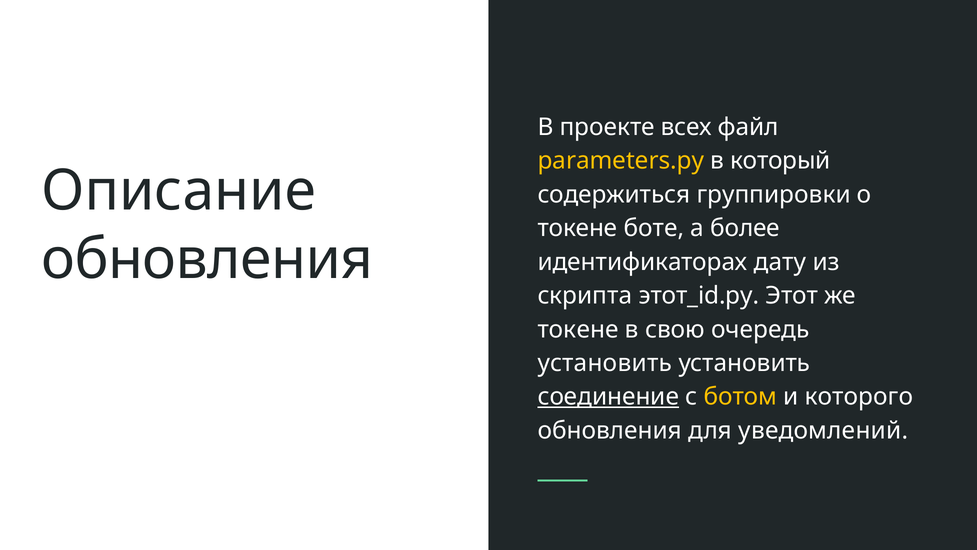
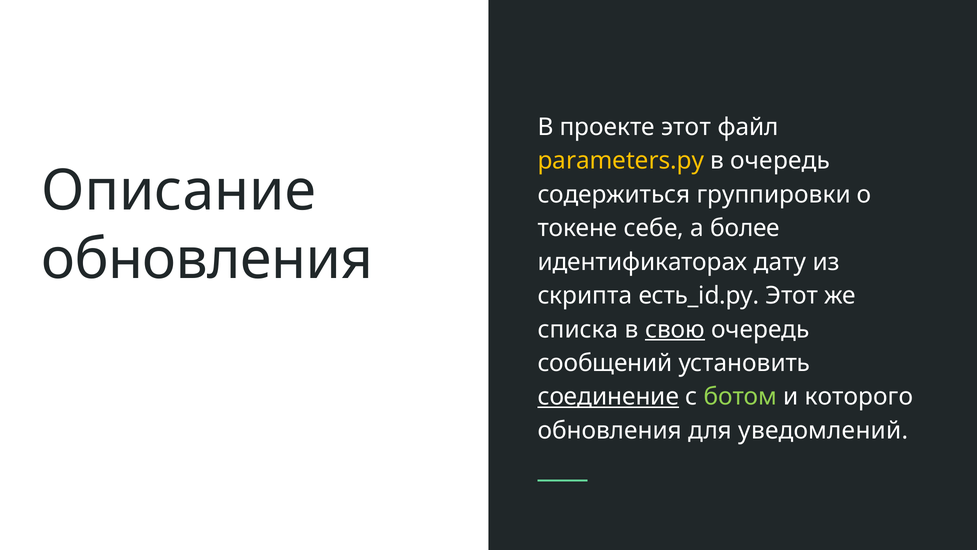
проекте всех: всех -> этот
в который: который -> очередь
боте: боте -> себе
этот_id.py: этот_id.py -> есть_id.py
токене at (578, 329): токене -> списка
свою underline: none -> present
установить at (605, 363): установить -> сообщений
ботом colour: yellow -> light green
